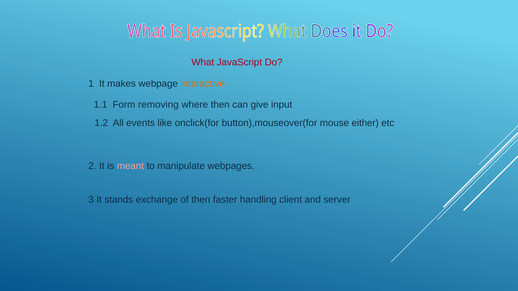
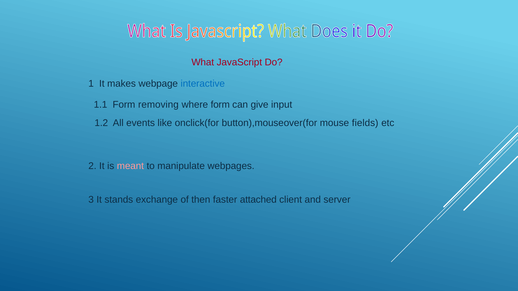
interactive colour: orange -> blue
where then: then -> form
either: either -> fields
handling: handling -> attached
